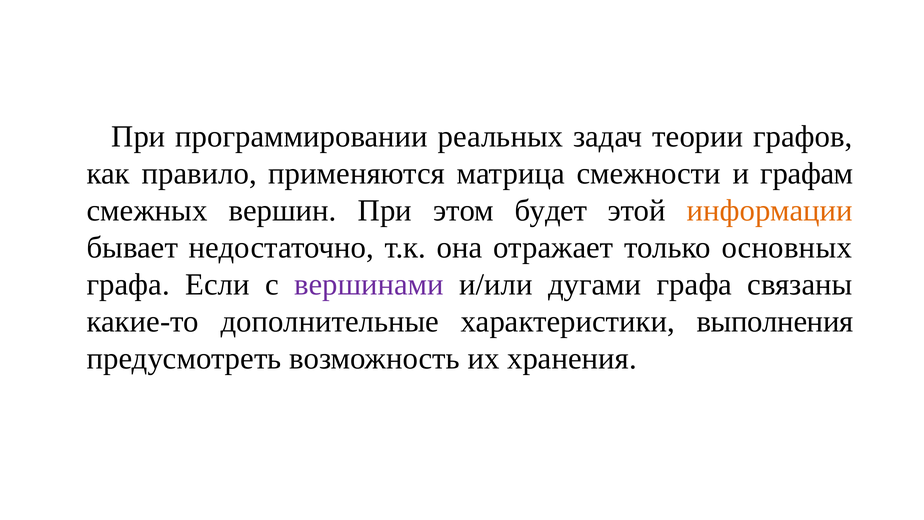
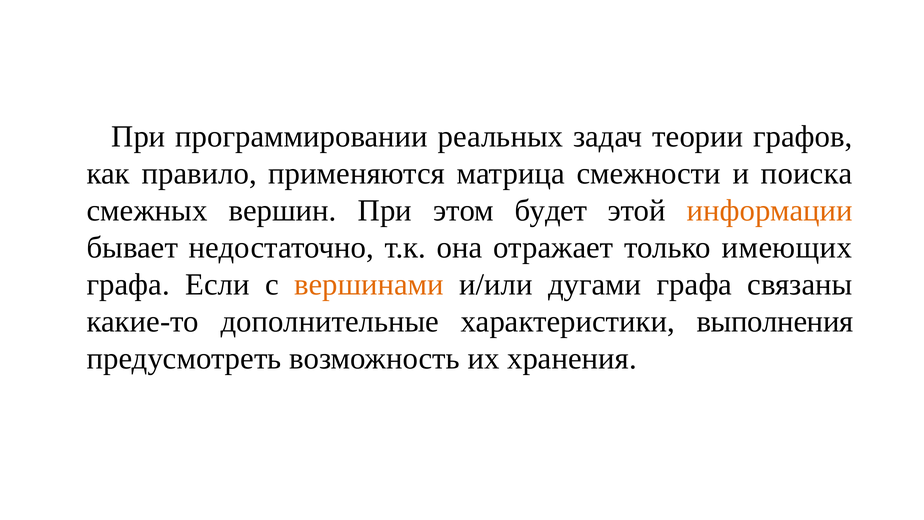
графам: графам -> поиска
основных: основных -> имеющих
вершинами colour: purple -> orange
